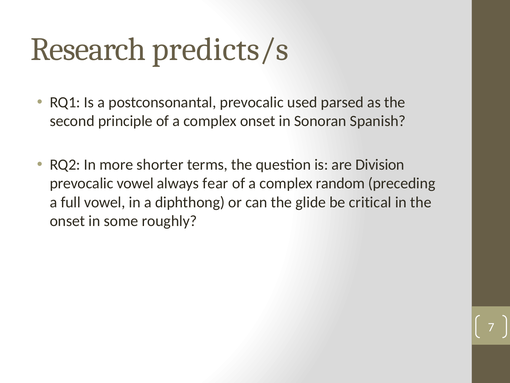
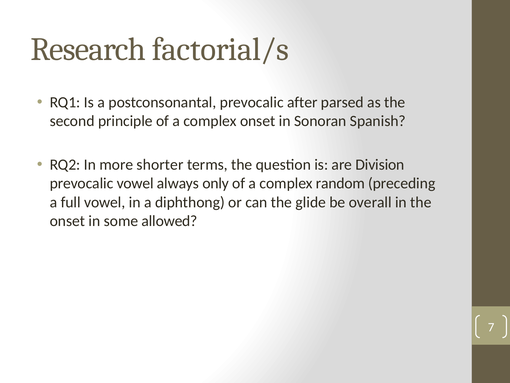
predicts/s: predicts/s -> factorial/s
used: used -> after
fear: fear -> only
critical: critical -> overall
roughly: roughly -> allowed
